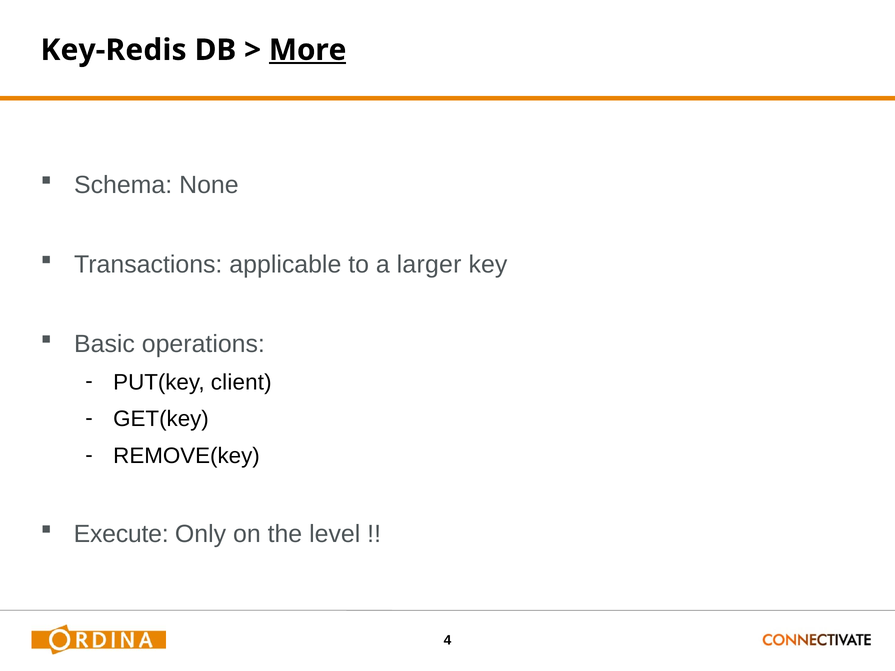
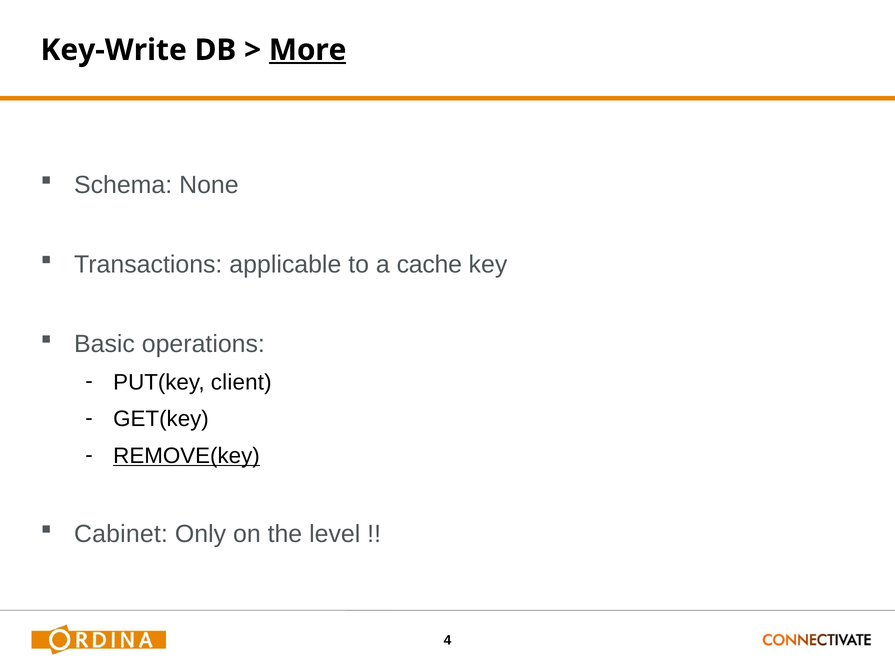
Key-Redis: Key-Redis -> Key-Write
larger: larger -> cache
REMOVE(key underline: none -> present
Execute: Execute -> Cabinet
